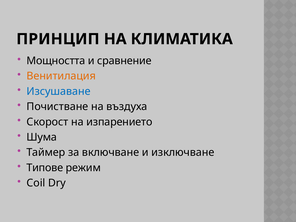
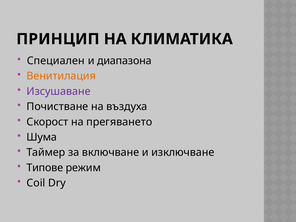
Мощността: Мощността -> Специален
сравнение: сравнение -> диапазона
Изсушаване colour: blue -> purple
изпарението: изпарението -> прегяването
